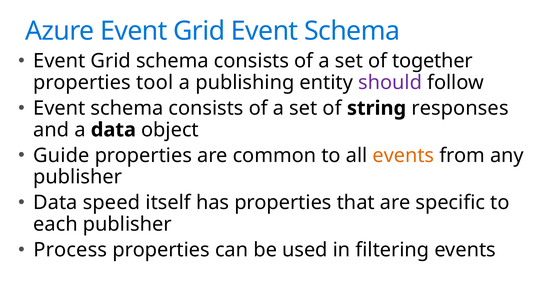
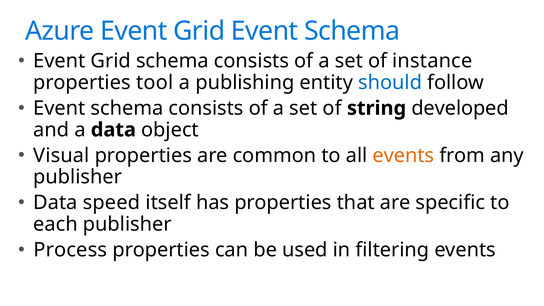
together: together -> instance
should colour: purple -> blue
responses: responses -> developed
Guide: Guide -> Visual
